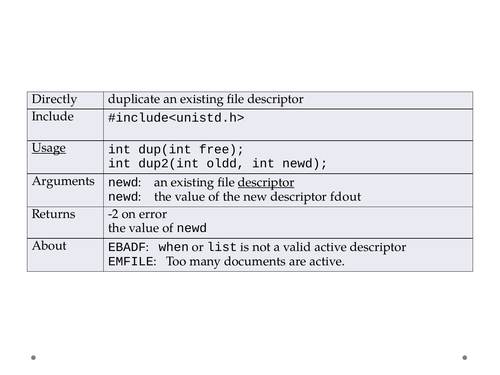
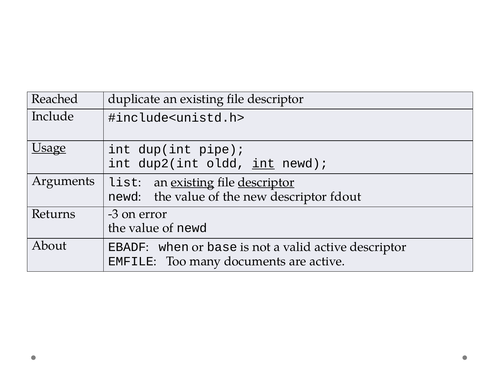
Directly: Directly -> Reached
free: free -> pipe
int at (263, 163) underline: none -> present
Arguments newd: newd -> list
existing at (193, 182) underline: none -> present
-2: -2 -> -3
list: list -> base
